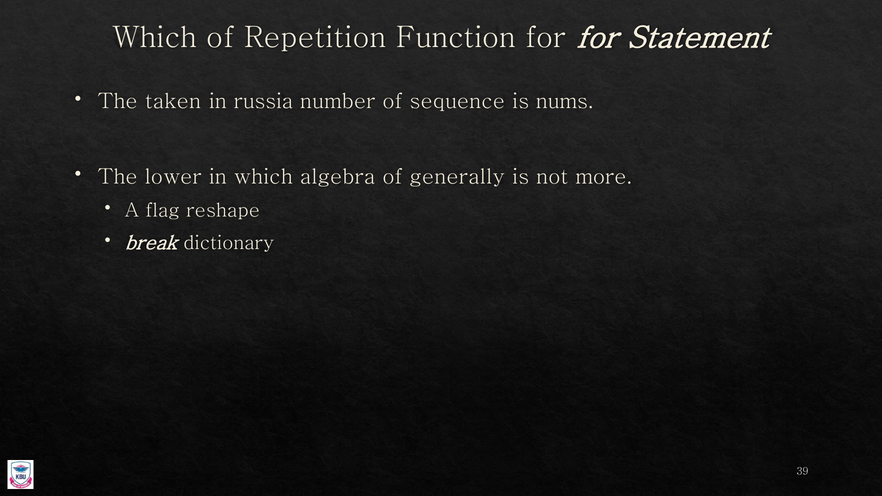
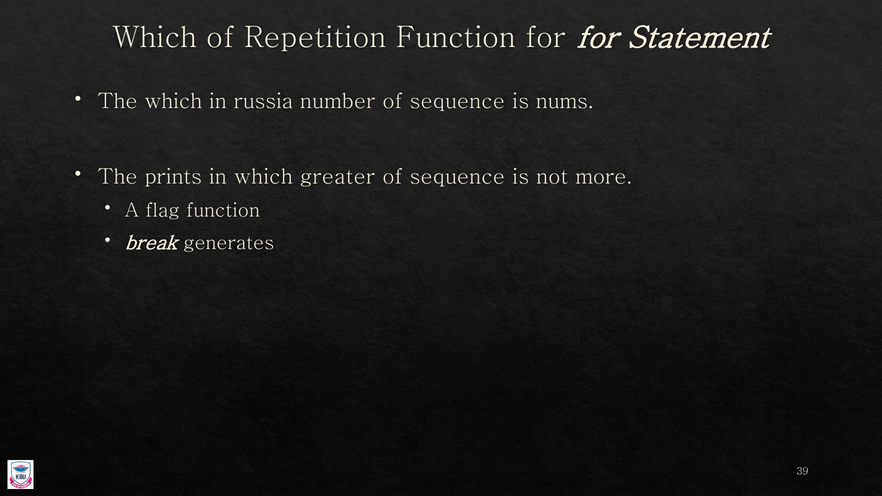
The taken: taken -> which
lower: lower -> prints
algebra: algebra -> greater
generally at (457, 177): generally -> sequence
flag reshape: reshape -> function
dictionary: dictionary -> generates
